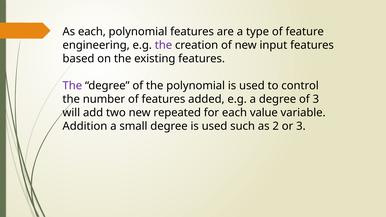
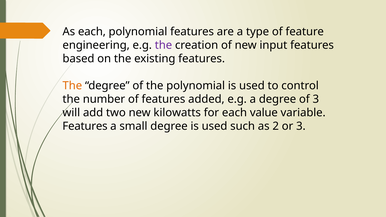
The at (72, 86) colour: purple -> orange
repeated: repeated -> kilowatts
Addition at (85, 126): Addition -> Features
